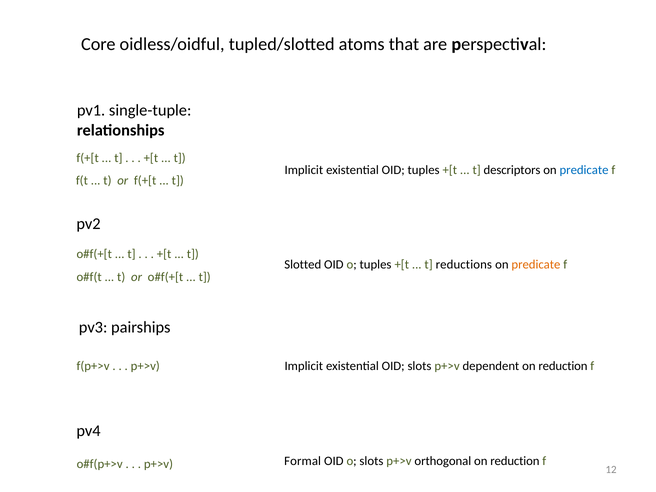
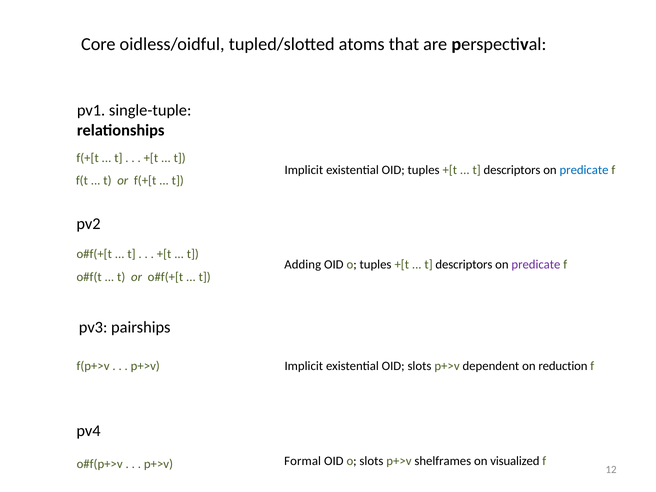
Slotted: Slotted -> Adding
reductions at (464, 264): reductions -> descriptors
predicate at (536, 264) colour: orange -> purple
orthogonal: orthogonal -> shelframes
reduction at (515, 461): reduction -> visualized
